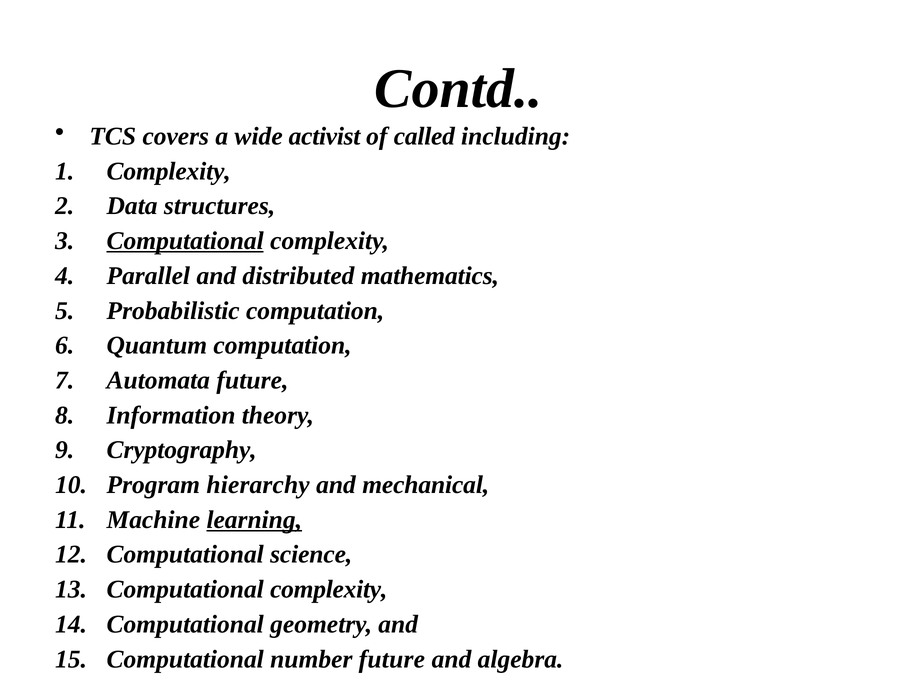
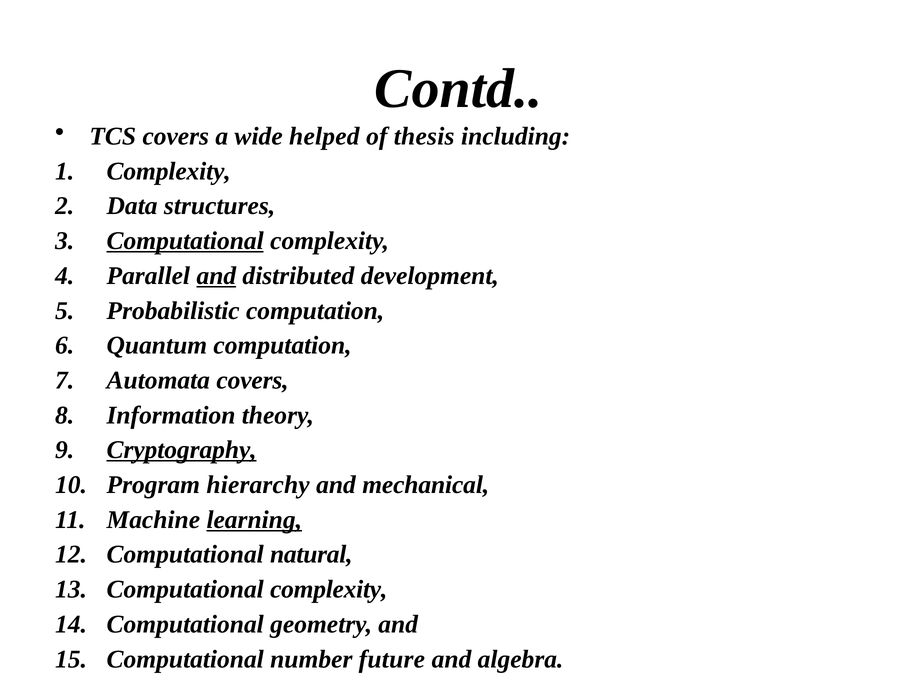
activist: activist -> helped
called: called -> thesis
and at (216, 276) underline: none -> present
mathematics: mathematics -> development
Automata future: future -> covers
Cryptography underline: none -> present
science: science -> natural
